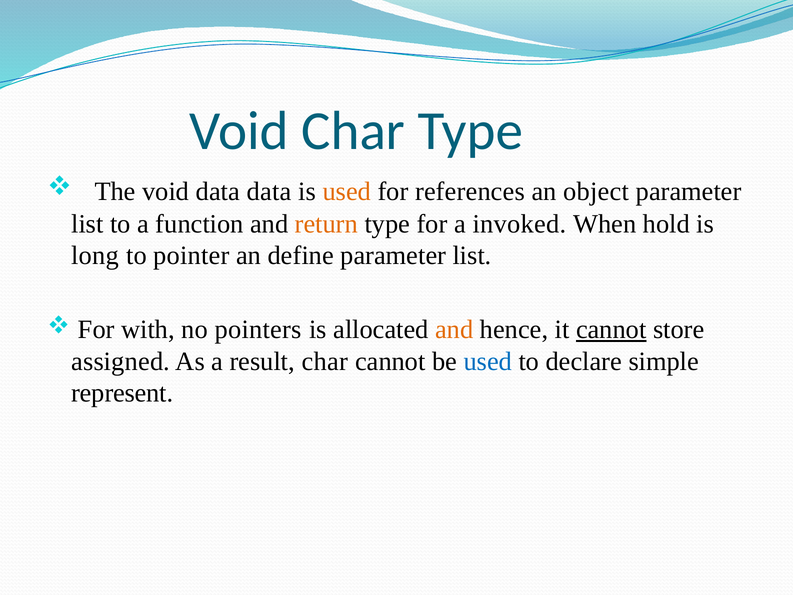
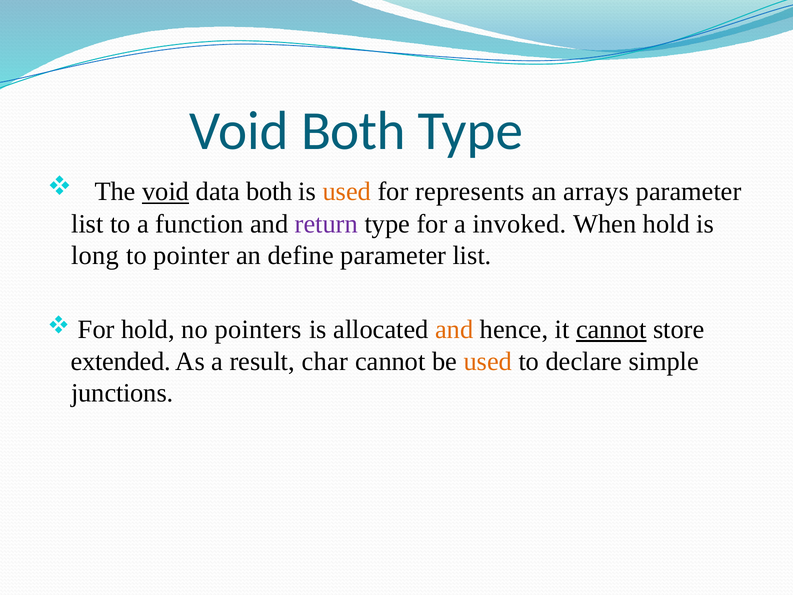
Void Char: Char -> Both
void at (166, 192) underline: none -> present
data data: data -> both
references: references -> represents
object: object -> arrays
return colour: orange -> purple
For with: with -> hold
assigned: assigned -> extended
used at (488, 361) colour: blue -> orange
represent: represent -> junctions
